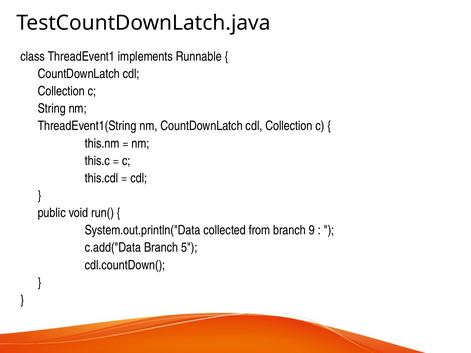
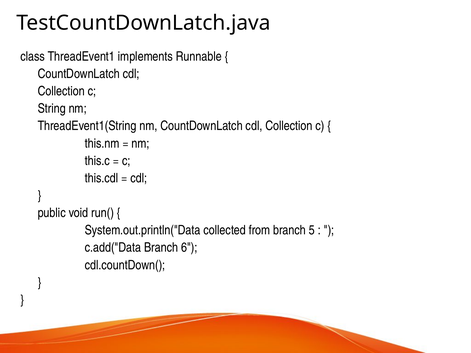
9: 9 -> 5
5: 5 -> 6
